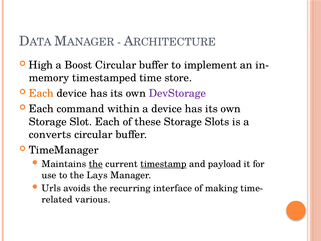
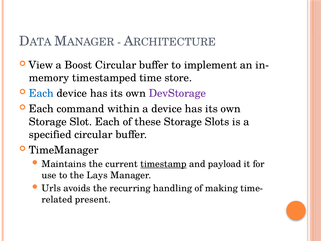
High: High -> View
Each at (41, 93) colour: orange -> blue
converts: converts -> specified
the at (96, 164) underline: present -> none
interface: interface -> handling
various: various -> present
